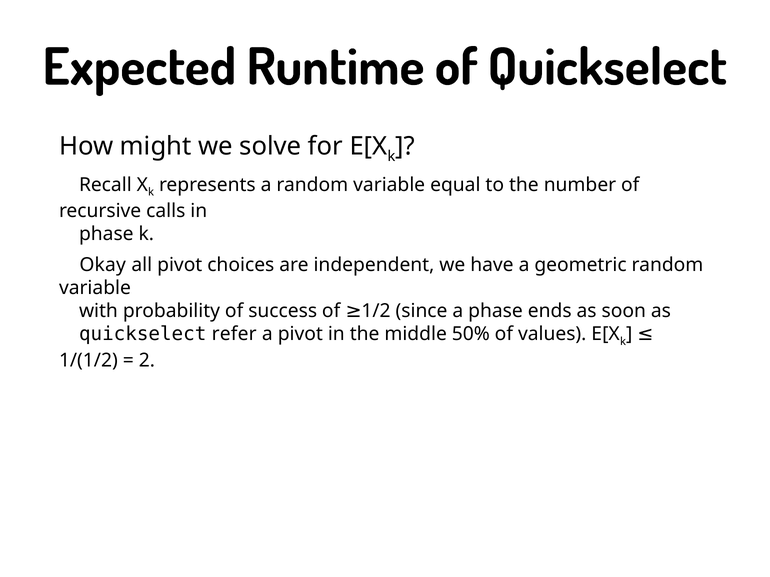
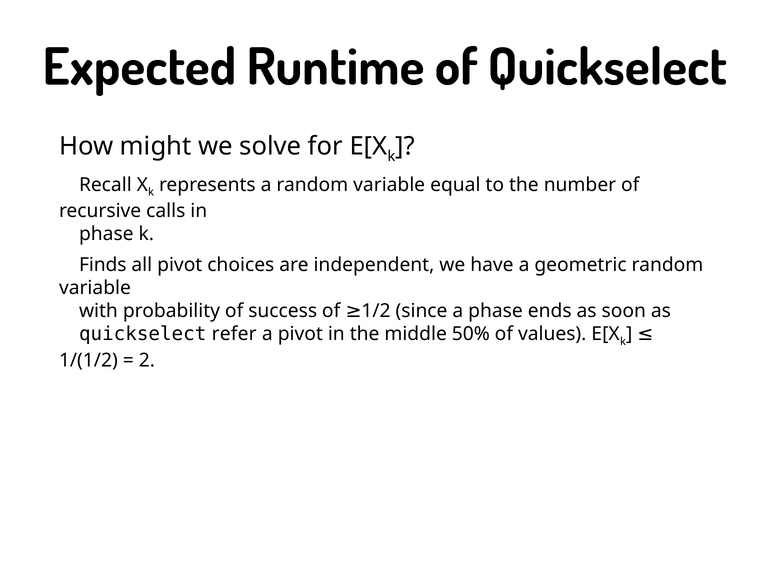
Okay: Okay -> Finds
